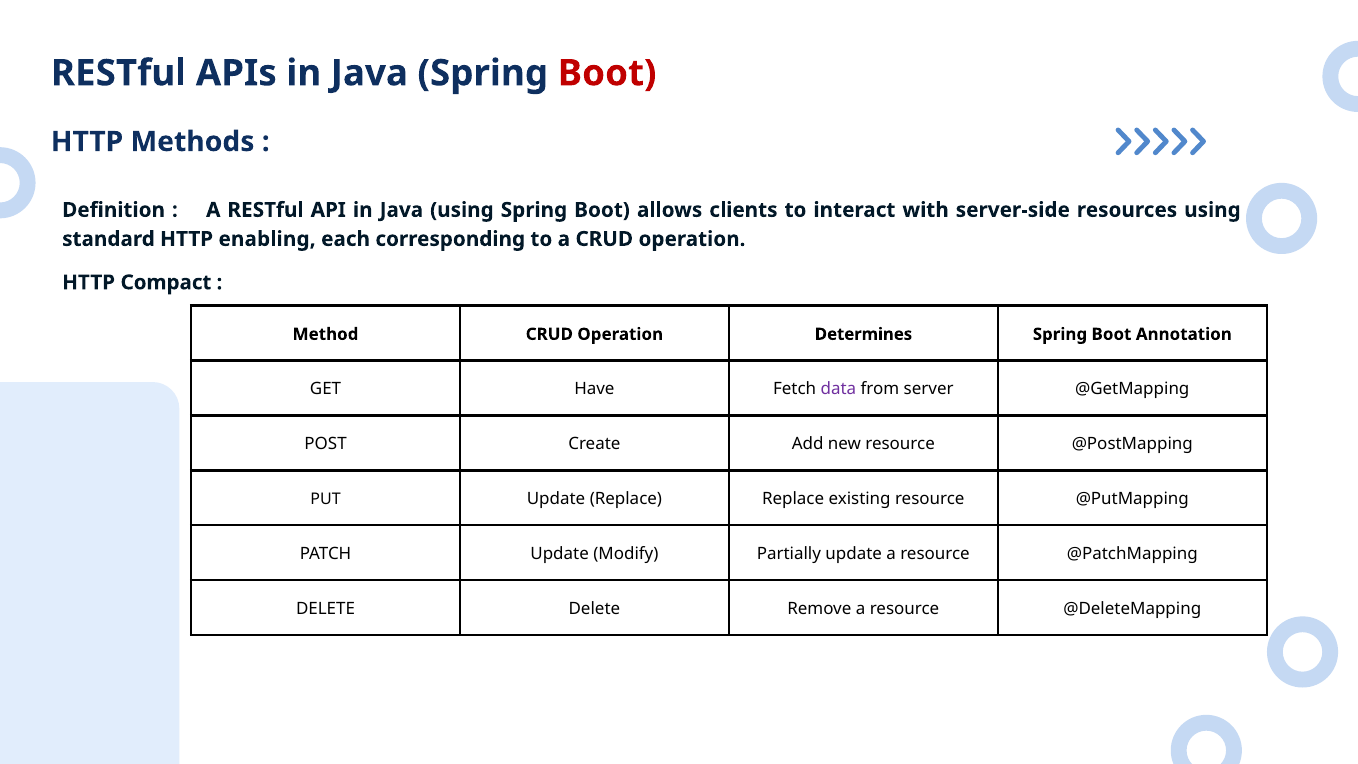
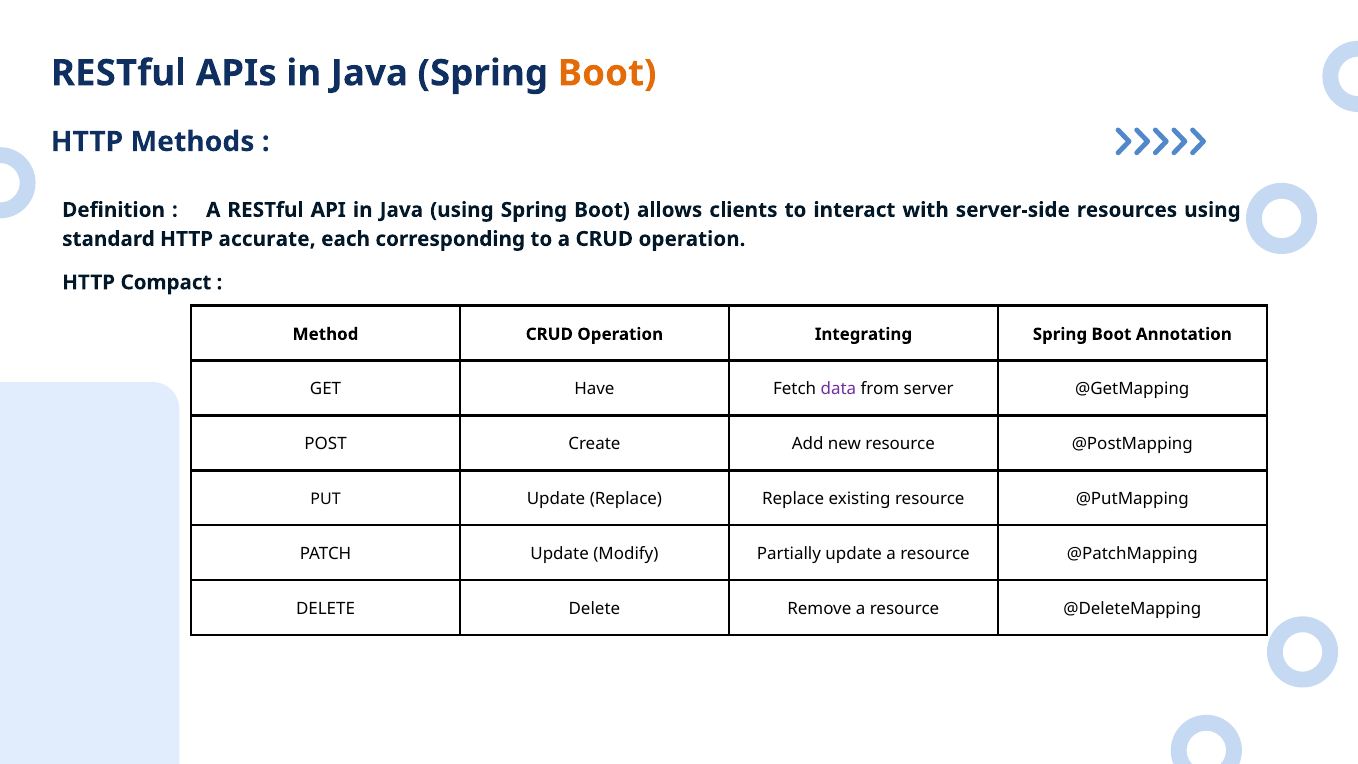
Boot at (607, 73) colour: red -> orange
enabling: enabling -> accurate
Determines: Determines -> Integrating
